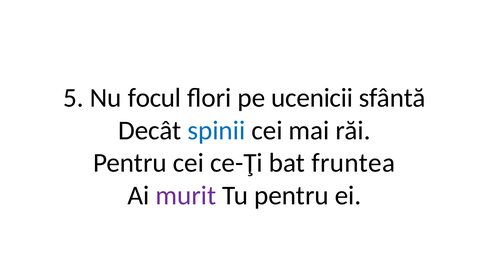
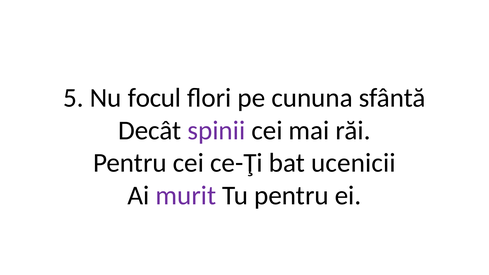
ucenicii: ucenicii -> cununa
spinii colour: blue -> purple
fruntea: fruntea -> ucenicii
